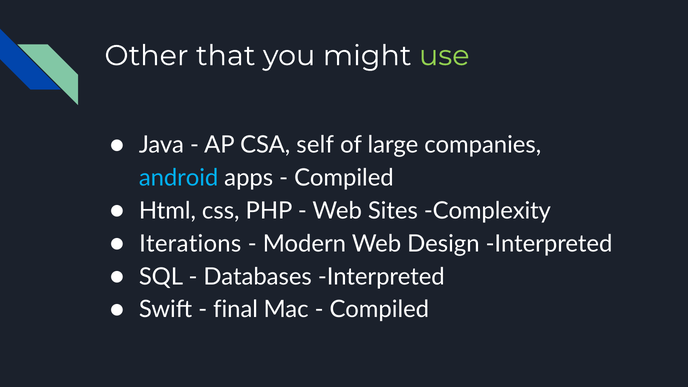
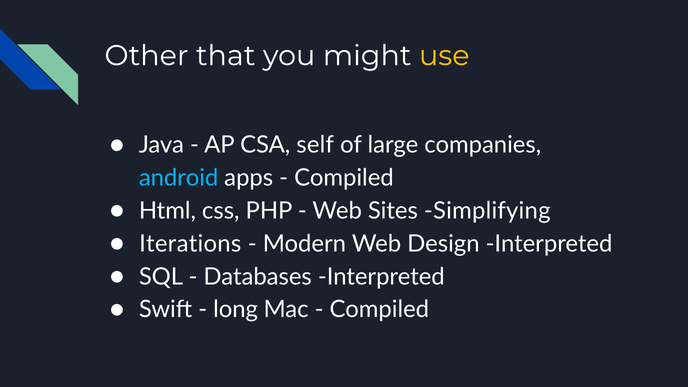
use colour: light green -> yellow
Complexity: Complexity -> Simplifying
final: final -> long
